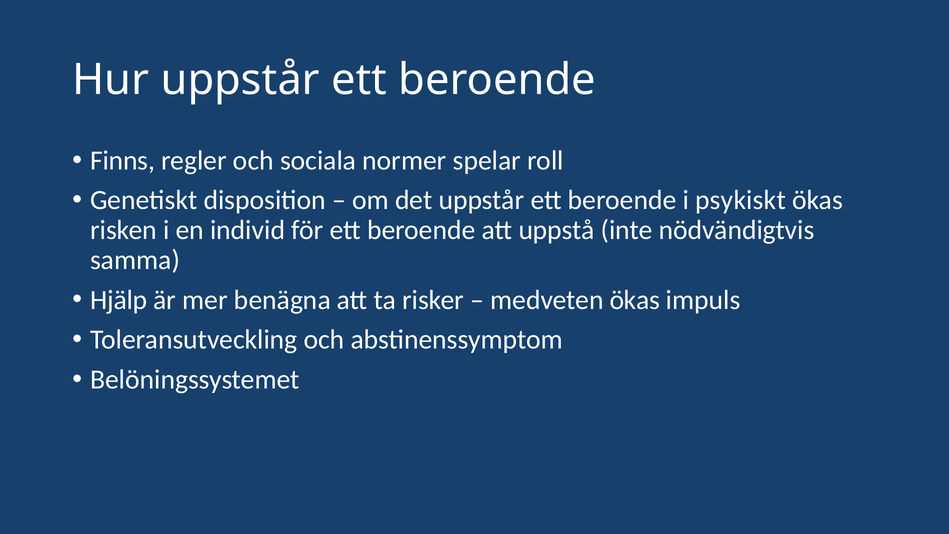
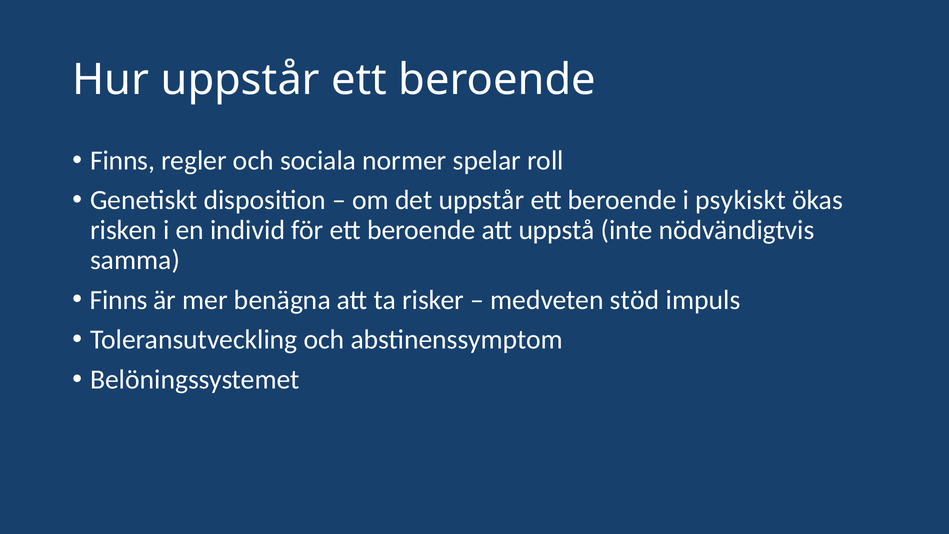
Hjälp at (119, 300): Hjälp -> Finns
medveten ökas: ökas -> stöd
